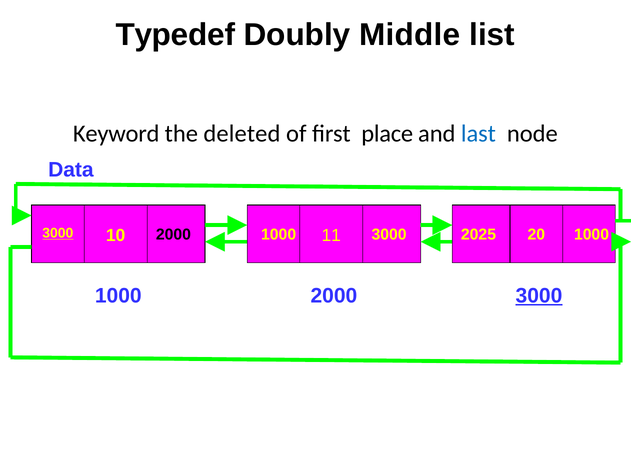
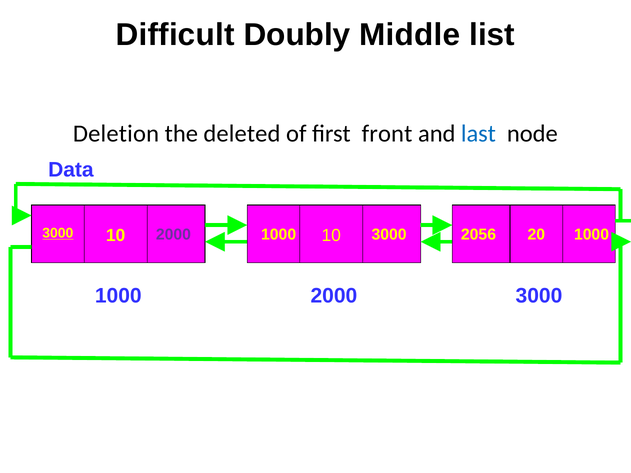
Typedef: Typedef -> Difficult
Keyword: Keyword -> Deletion
place: place -> front
2000 at (173, 235) colour: black -> purple
2025: 2025 -> 2056
10 11: 11 -> 10
3000 at (539, 296) underline: present -> none
